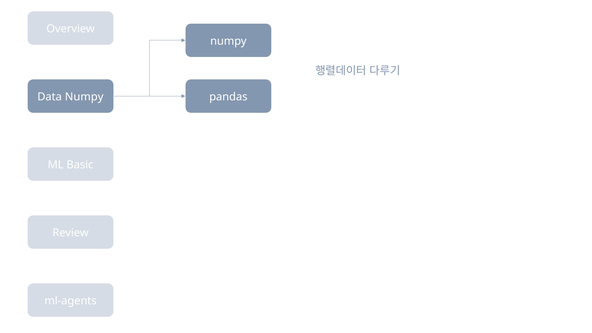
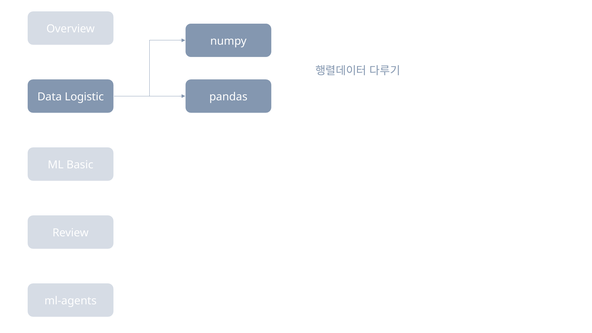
Data Numpy: Numpy -> Logistic
